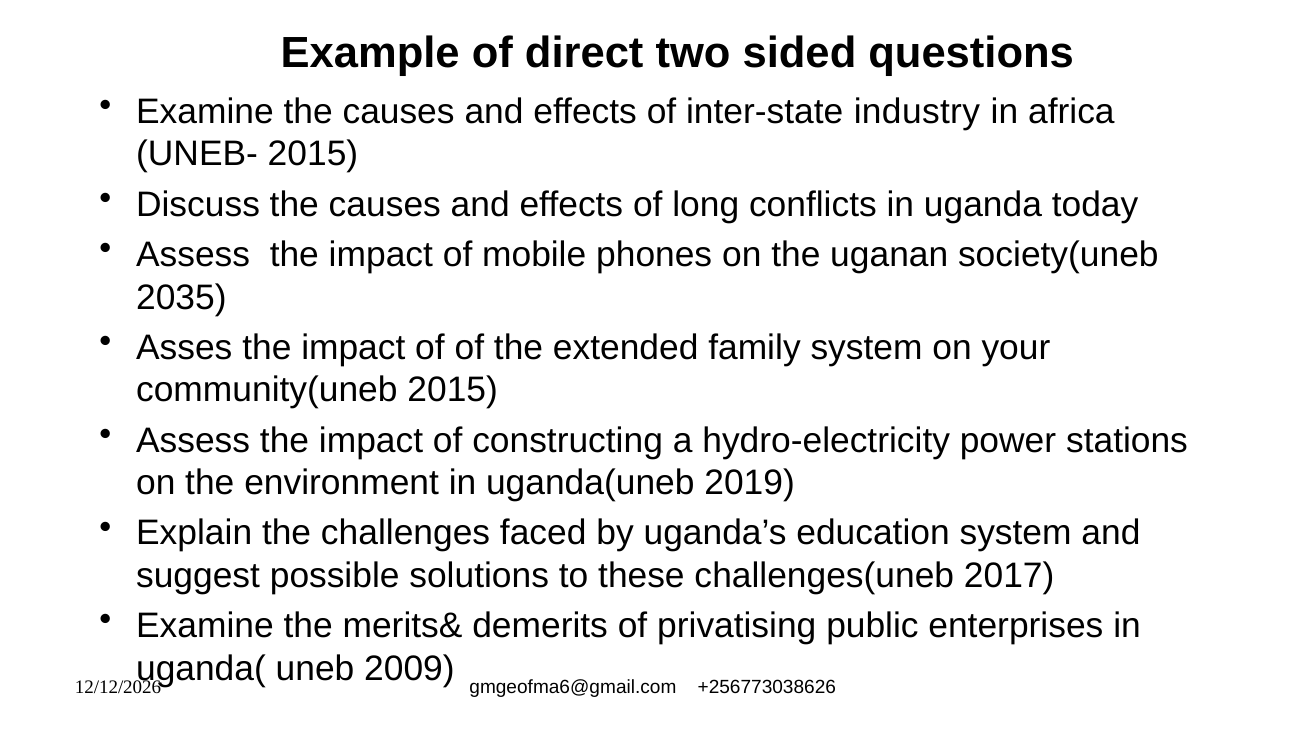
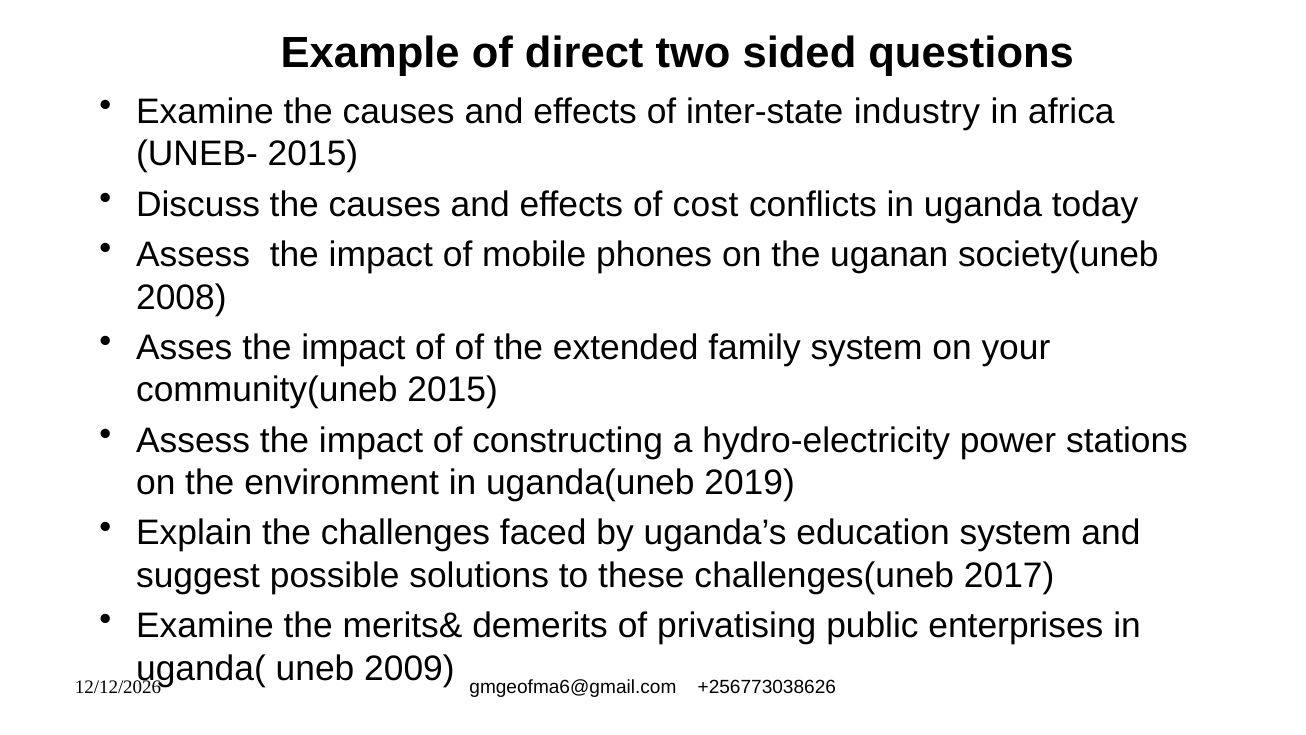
long: long -> cost
2035: 2035 -> 2008
